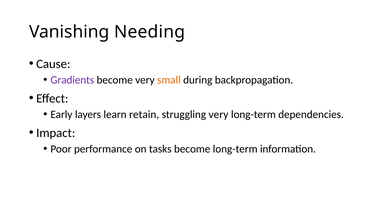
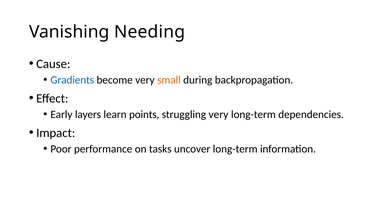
Gradients colour: purple -> blue
retain: retain -> points
tasks become: become -> uncover
